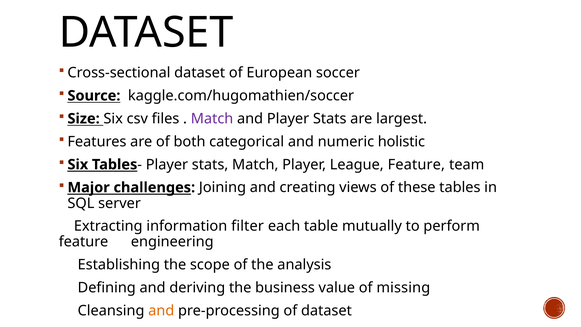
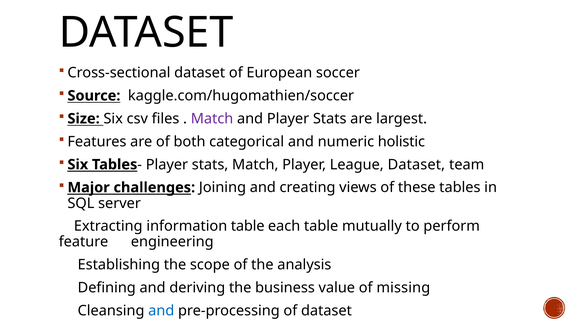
League Feature: Feature -> Dataset
information filter: filter -> table
and at (161, 311) colour: orange -> blue
